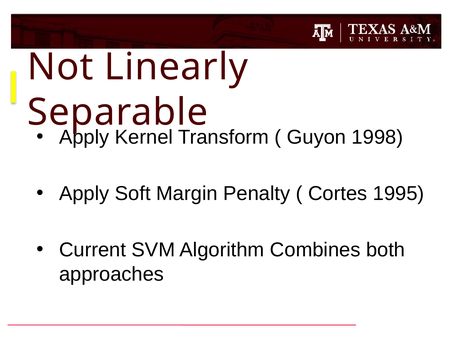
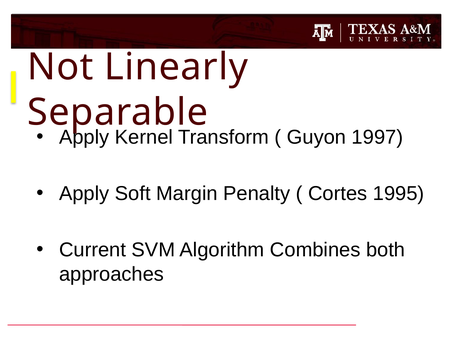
1998: 1998 -> 1997
